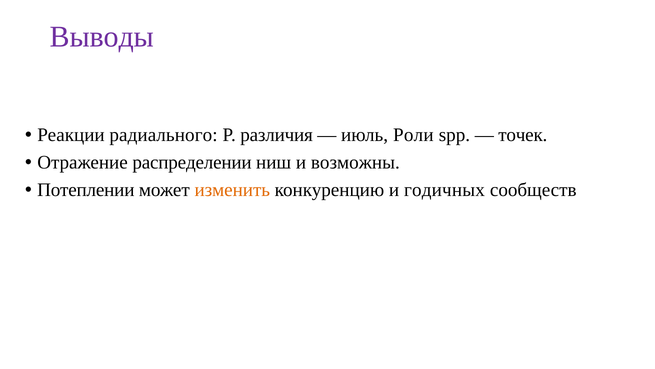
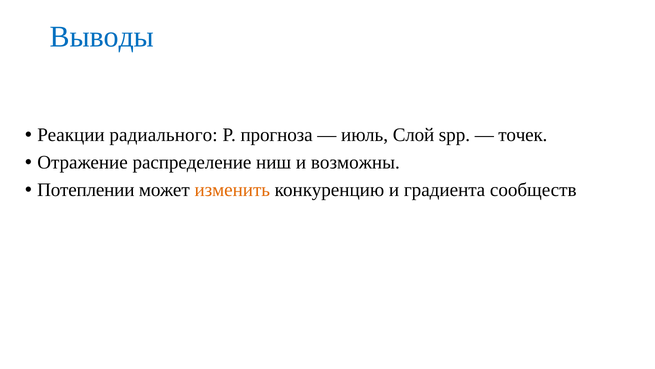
Выводы colour: purple -> blue
различия: различия -> прогноза
Роли: Роли -> Слой
распределении: распределении -> распределение
годичных: годичных -> градиента
